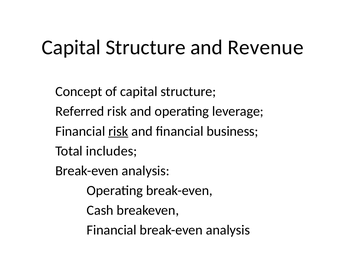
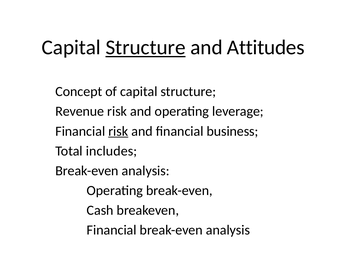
Structure at (146, 48) underline: none -> present
Revenue: Revenue -> Attitudes
Referred: Referred -> Revenue
